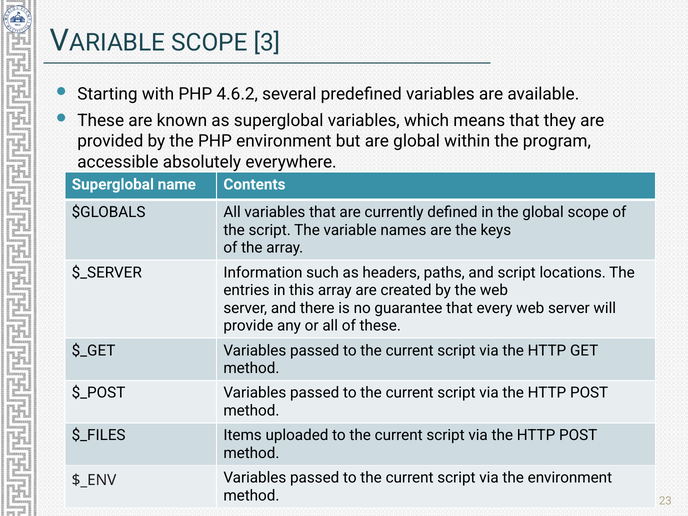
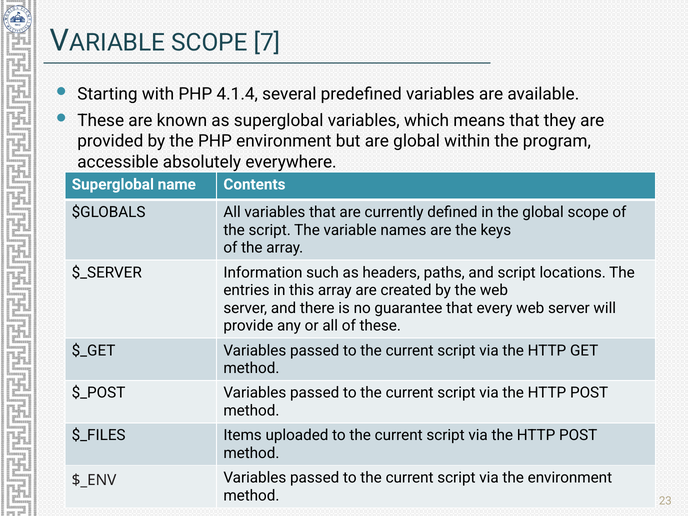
3: 3 -> 7
4.6.2: 4.6.2 -> 4.1.4
